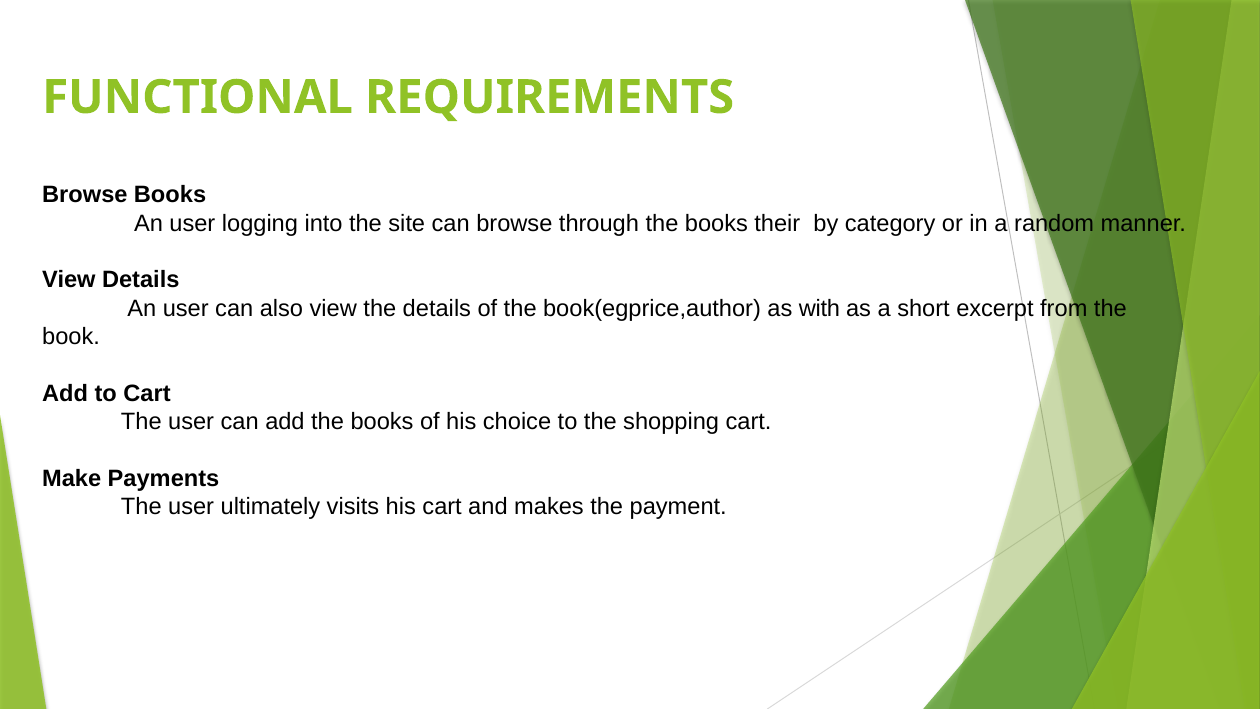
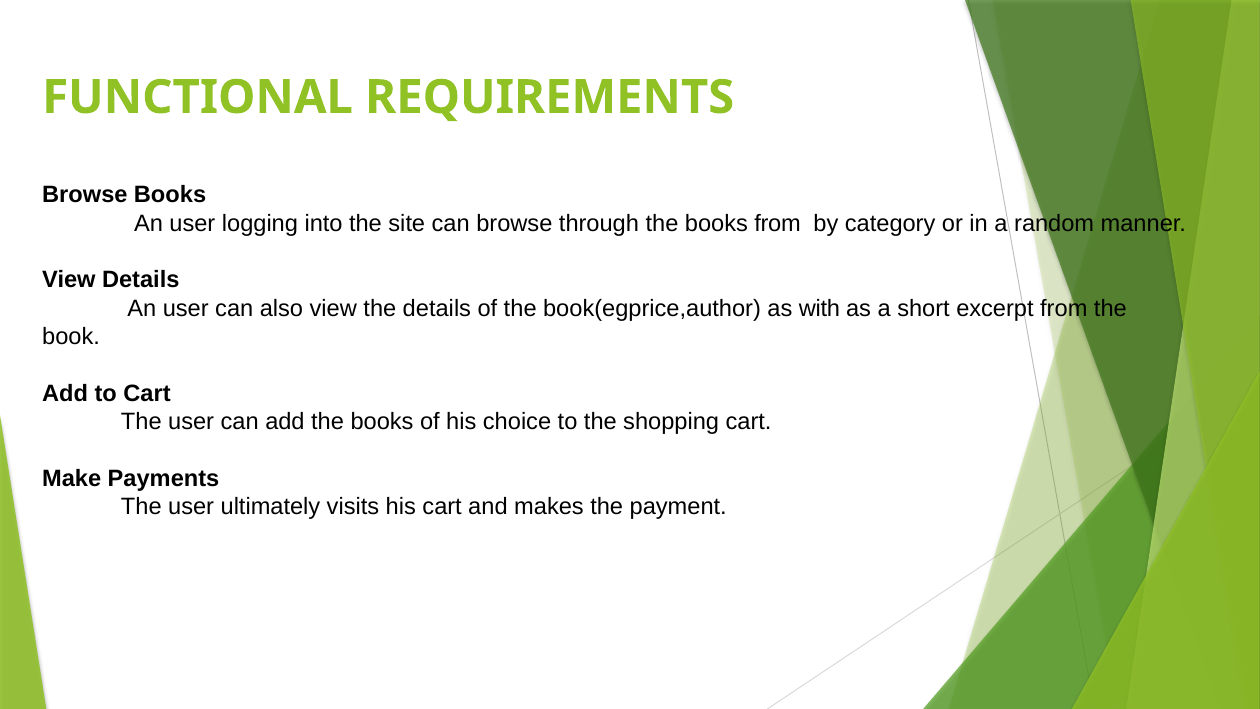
books their: their -> from
